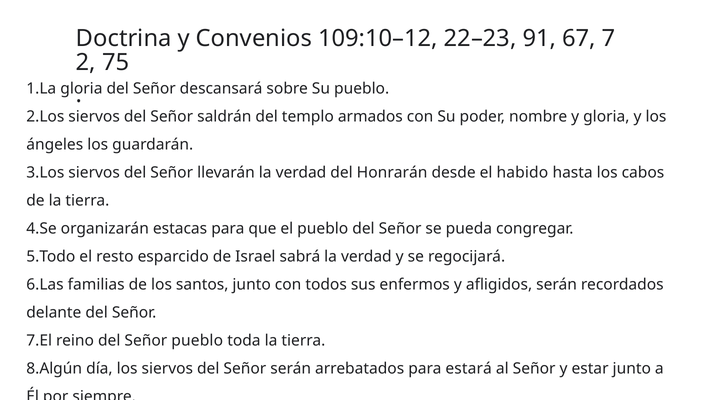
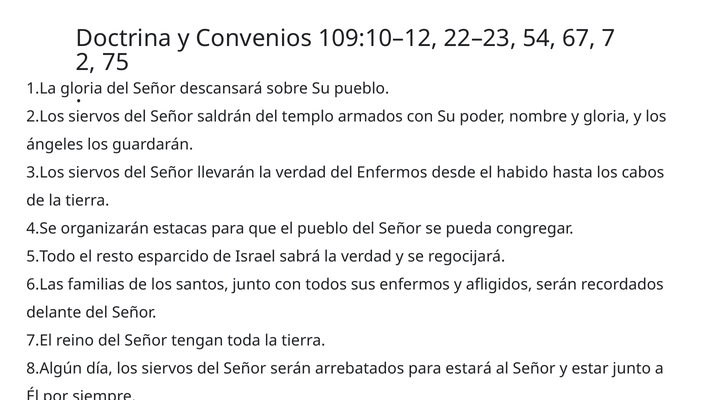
91: 91 -> 54
del Honrarán: Honrarán -> Enfermos
Señor pueblo: pueblo -> tengan
